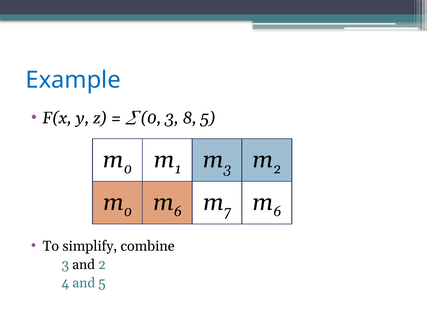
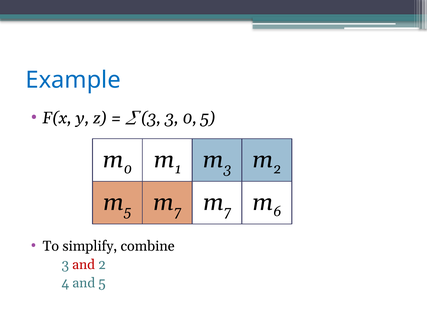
0 at (151, 118): 0 -> 3
3 8: 8 -> 0
0 at (128, 212): 0 -> 5
6 at (178, 212): 6 -> 7
and at (84, 265) colour: black -> red
